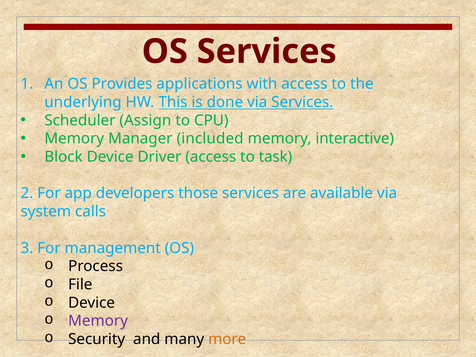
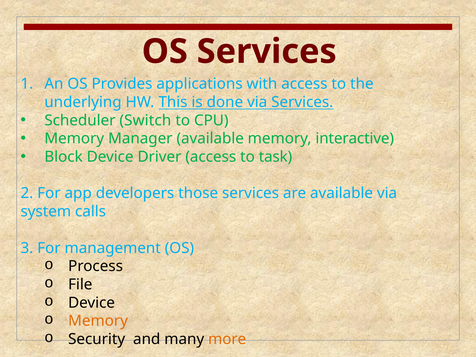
Assign: Assign -> Switch
Manager included: included -> available
Memory at (98, 321) colour: purple -> orange
